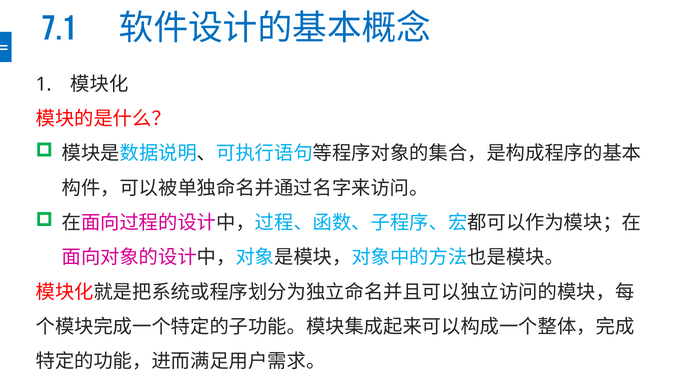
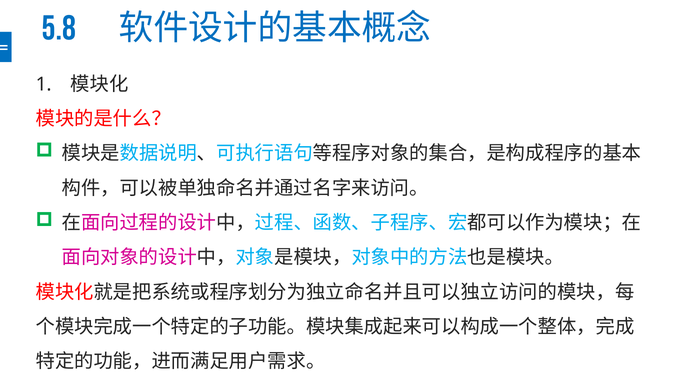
7.1: 7.1 -> 5.8
